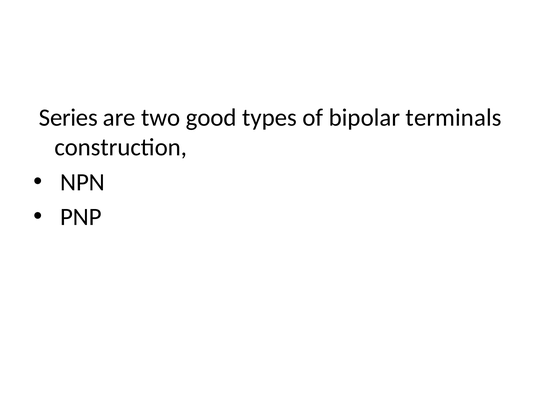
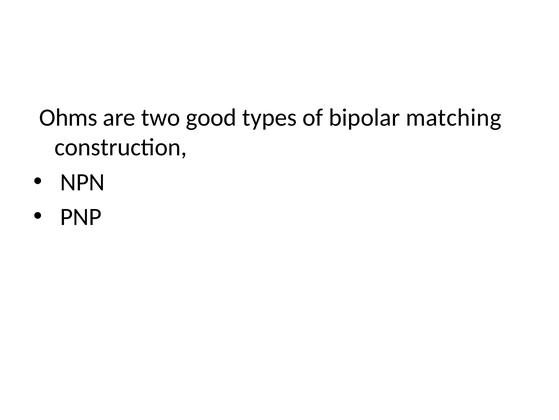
Series: Series -> Ohms
terminals: terminals -> matching
